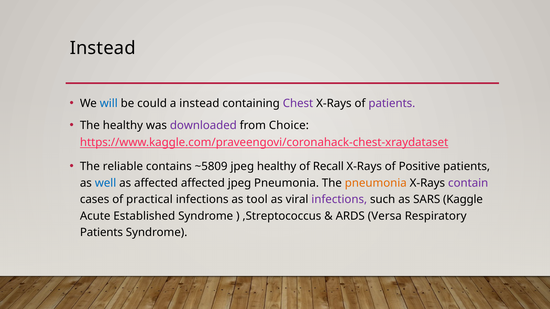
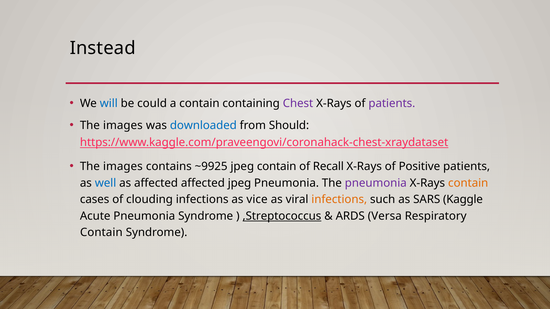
a instead: instead -> contain
healthy at (123, 126): healthy -> images
downloaded colour: purple -> blue
Choice: Choice -> Should
reliable at (123, 167): reliable -> images
~5809: ~5809 -> ~9925
jpeg healthy: healthy -> contain
pneumonia at (376, 183) colour: orange -> purple
contain at (468, 183) colour: purple -> orange
practical: practical -> clouding
tool: tool -> vice
infections at (339, 200) colour: purple -> orange
Acute Established: Established -> Pneumonia
,Streptococcus underline: none -> present
Patients at (101, 233): Patients -> Contain
